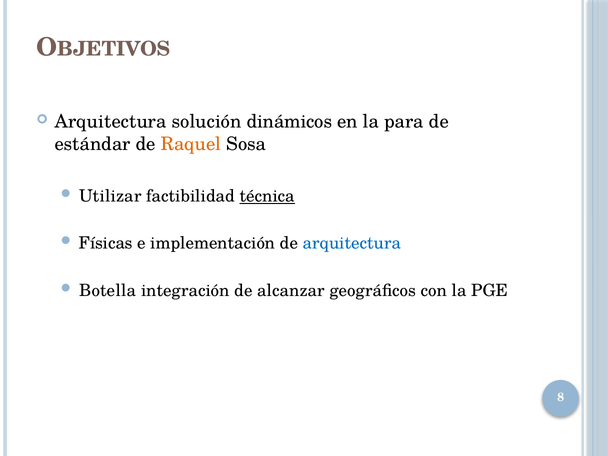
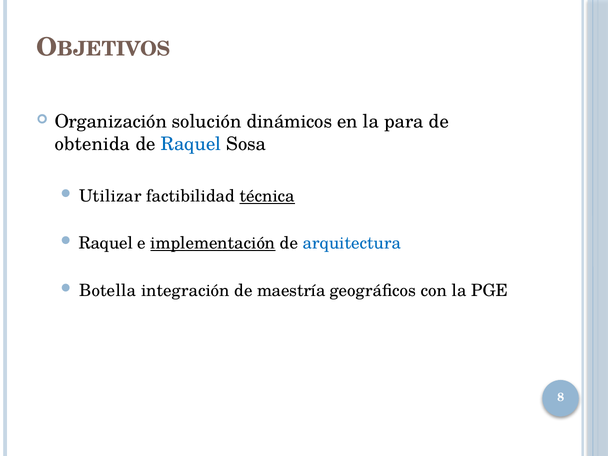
Arquitectura at (111, 122): Arquitectura -> Organización
estándar: estándar -> obtenida
Raquel at (191, 144) colour: orange -> blue
Físicas at (106, 243): Físicas -> Raquel
implementación underline: none -> present
alcanzar: alcanzar -> maestría
